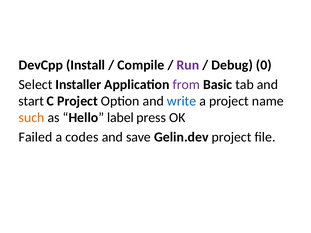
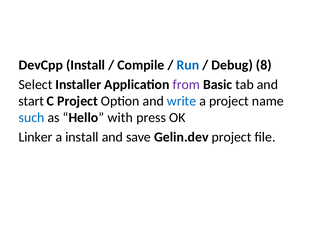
Run colour: purple -> blue
0: 0 -> 8
such colour: orange -> blue
label: label -> with
Failed: Failed -> Linker
a codes: codes -> install
